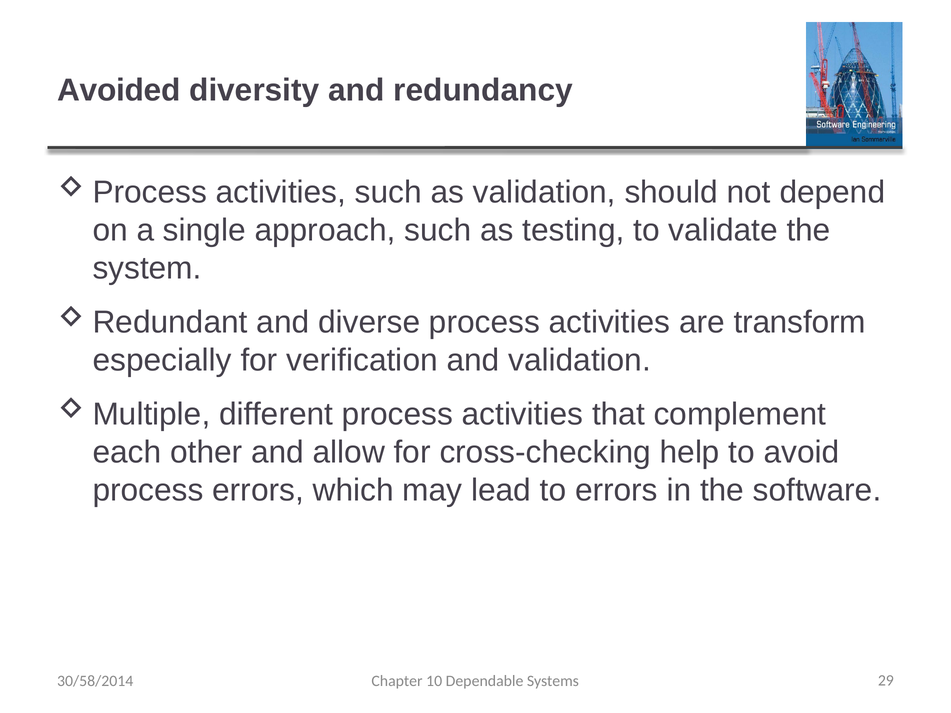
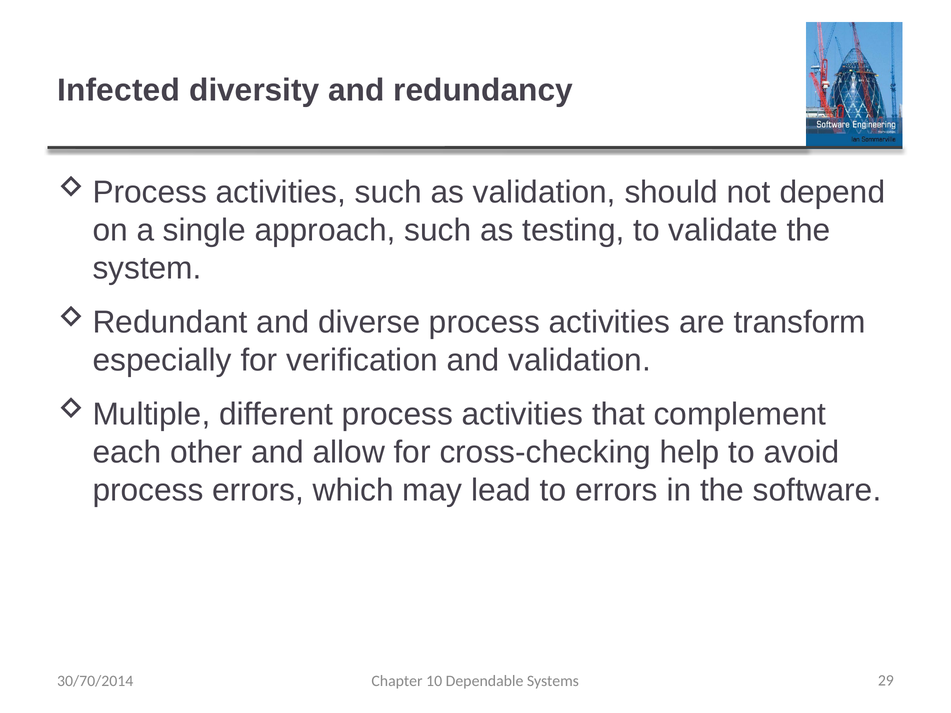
Avoided: Avoided -> Infected
30/58/2014: 30/58/2014 -> 30/70/2014
